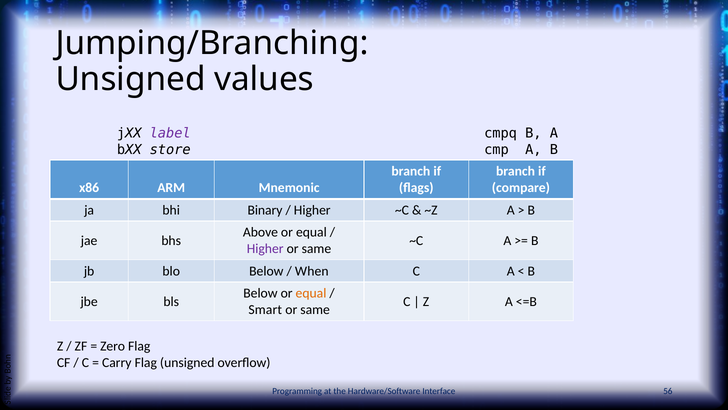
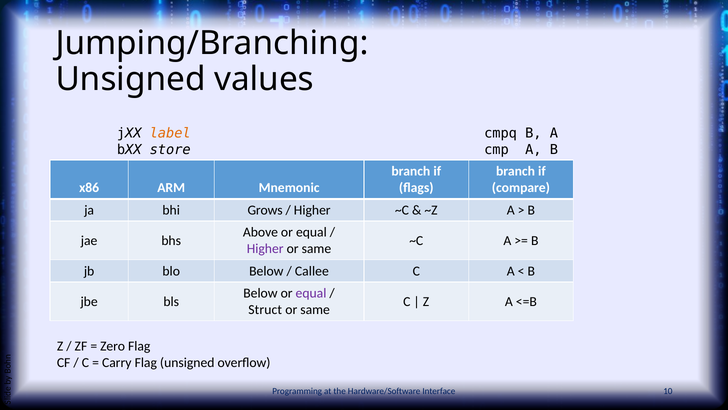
label colour: purple -> orange
Binary: Binary -> Grows
When: When -> Callee
equal at (311, 293) colour: orange -> purple
Smart: Smart -> Struct
56: 56 -> 10
